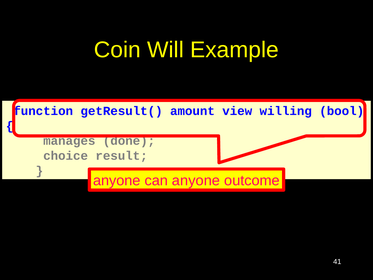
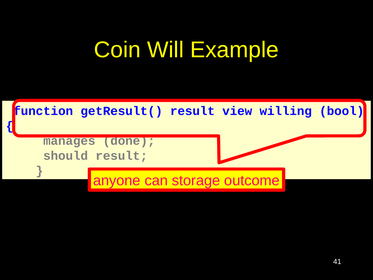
getResult( amount: amount -> result
choice: choice -> should
can anyone: anyone -> storage
